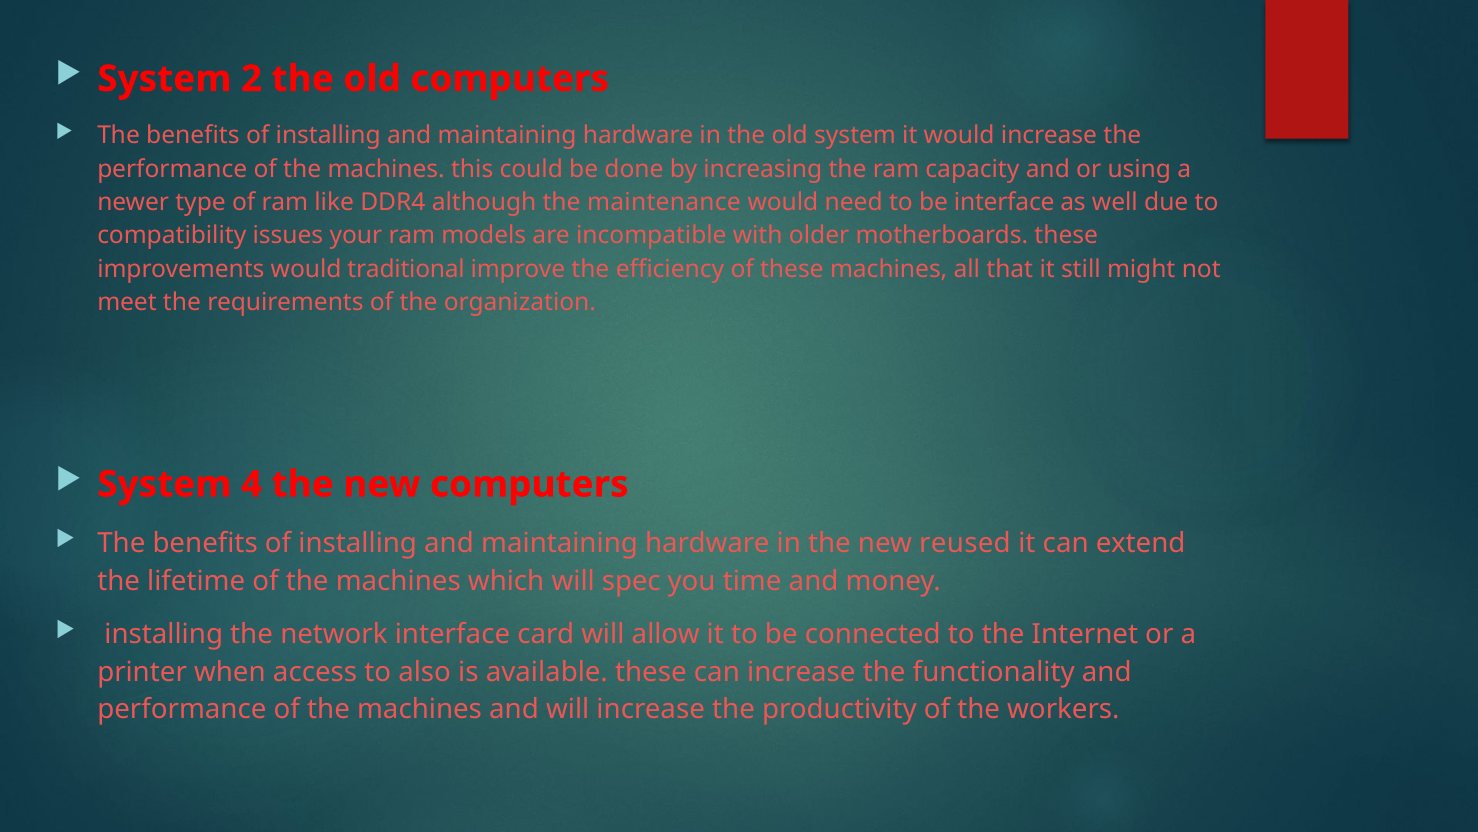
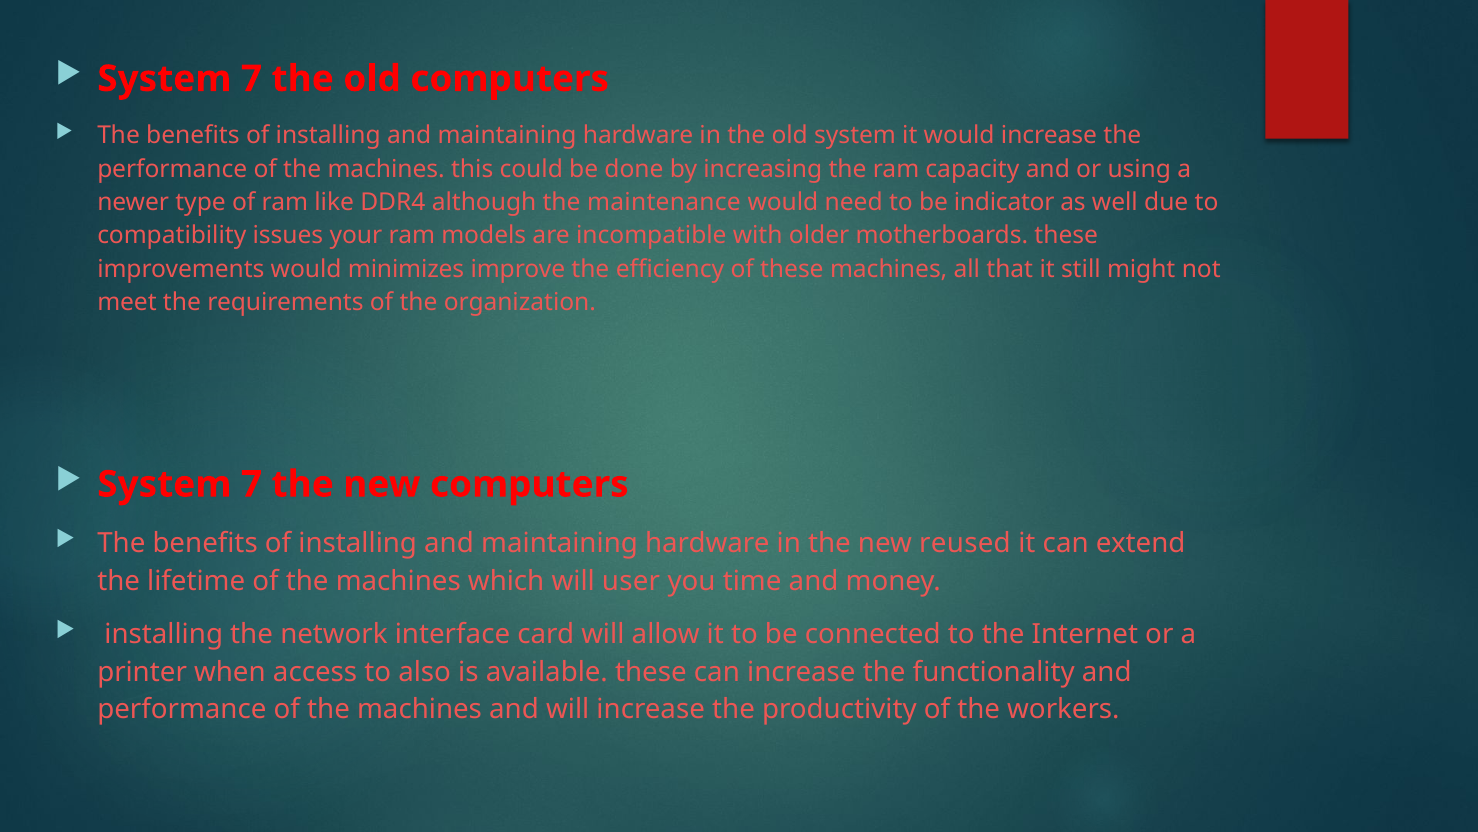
2 at (252, 79): 2 -> 7
be interface: interface -> indicator
traditional: traditional -> minimizes
4 at (252, 484): 4 -> 7
spec: spec -> user
